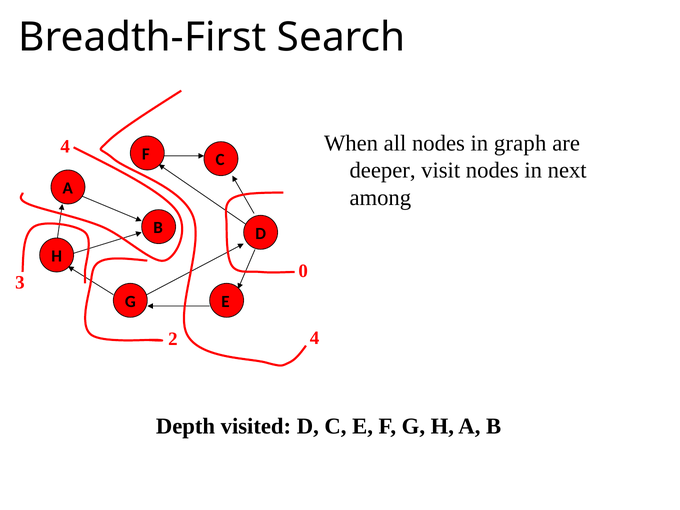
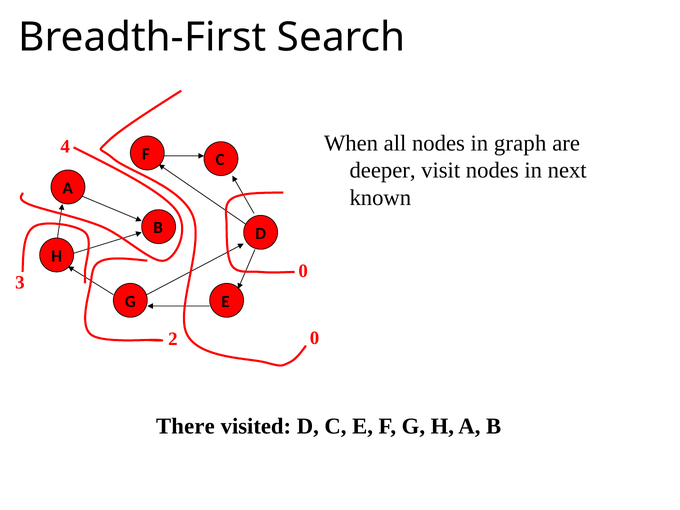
among: among -> known
2 4: 4 -> 0
Depth: Depth -> There
